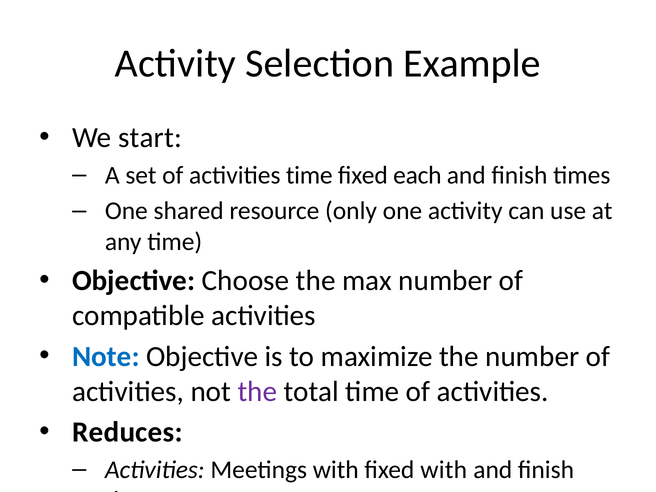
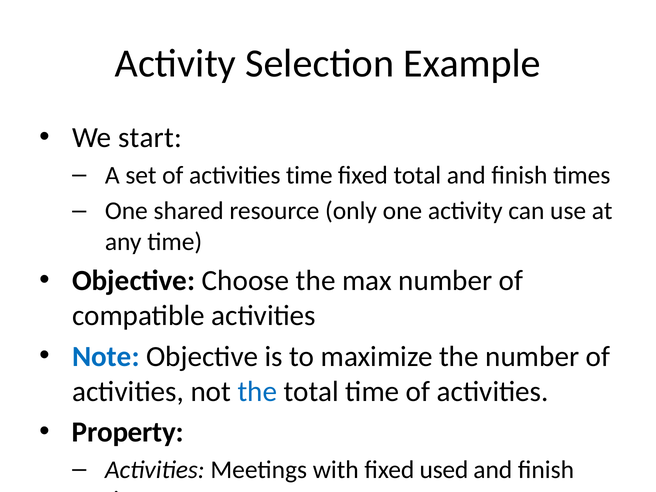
fixed each: each -> total
the at (257, 391) colour: purple -> blue
Reduces: Reduces -> Property
fixed with: with -> used
